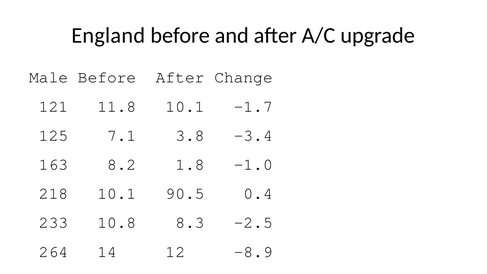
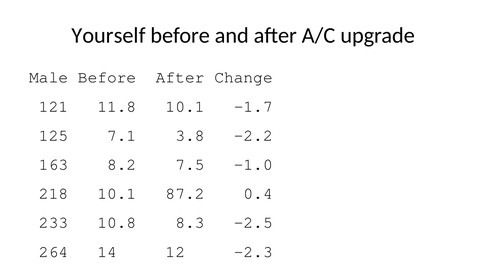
England: England -> Yourself
-3.4: -3.4 -> -2.2
1.8: 1.8 -> 7.5
90.5: 90.5 -> 87.2
-8.9: -8.9 -> -2.3
